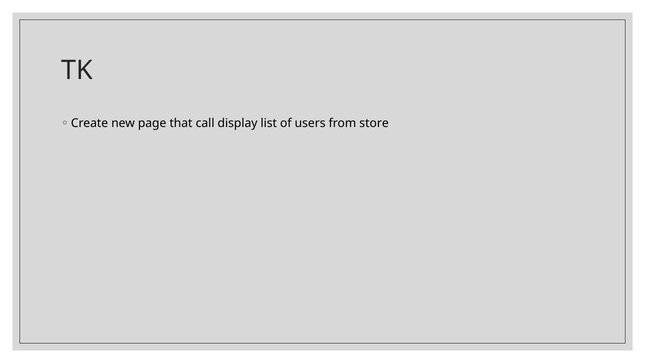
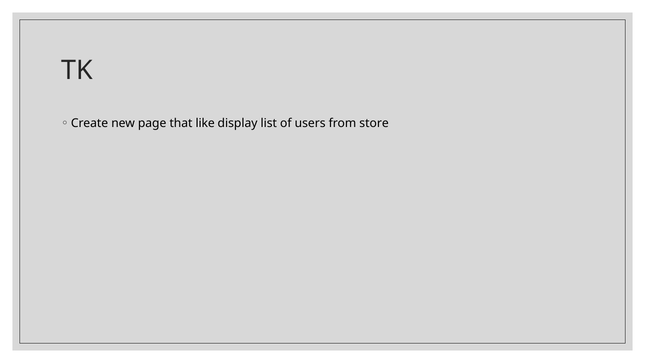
call: call -> like
